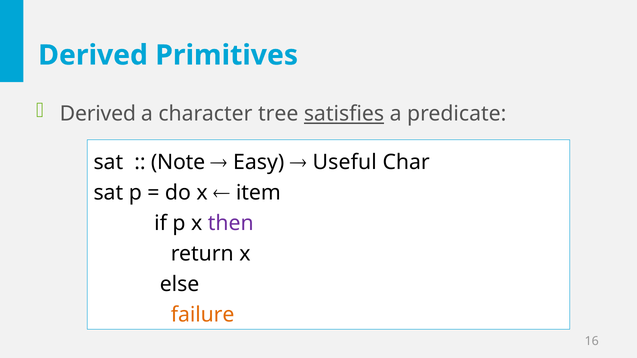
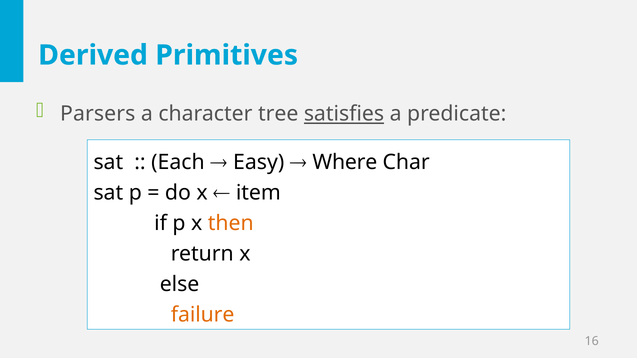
Derived at (98, 114): Derived -> Parsers
Note: Note -> Each
Useful: Useful -> Where
then colour: purple -> orange
